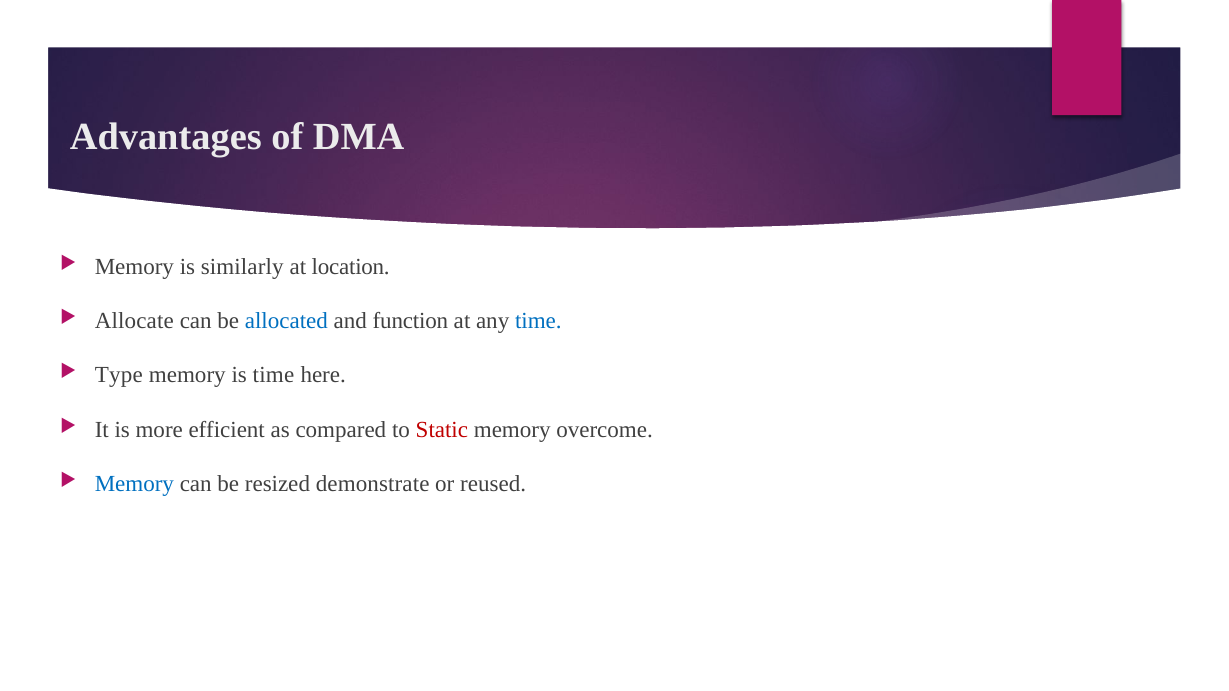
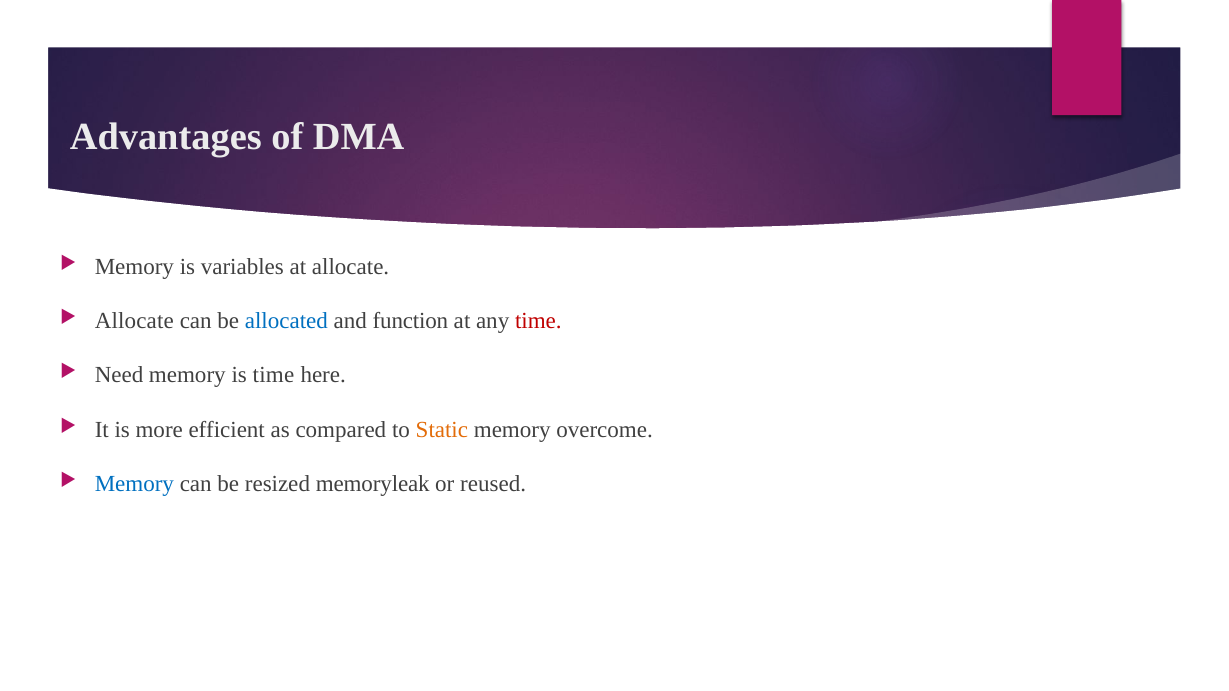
similarly: similarly -> variables
at location: location -> allocate
time at (538, 321) colour: blue -> red
Type: Type -> Need
Static colour: red -> orange
demonstrate: demonstrate -> memoryleak
